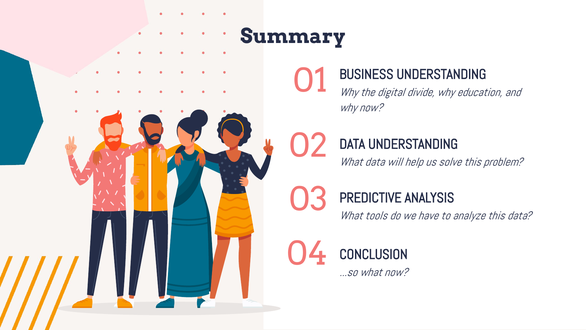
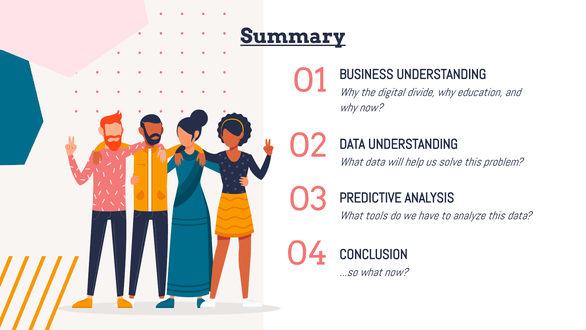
Summary underline: none -> present
